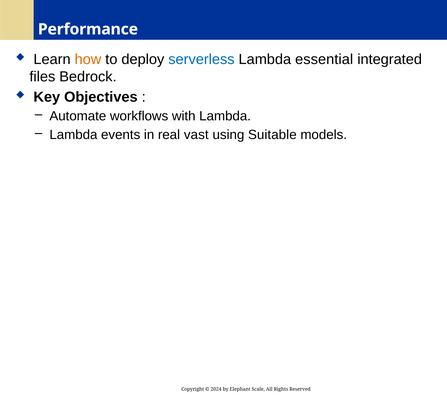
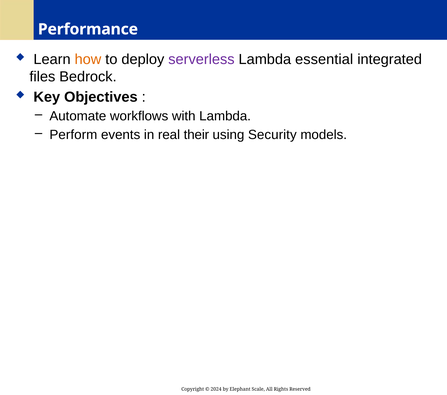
serverless colour: blue -> purple
Lambda at (73, 135): Lambda -> Perform
vast: vast -> their
Suitable: Suitable -> Security
